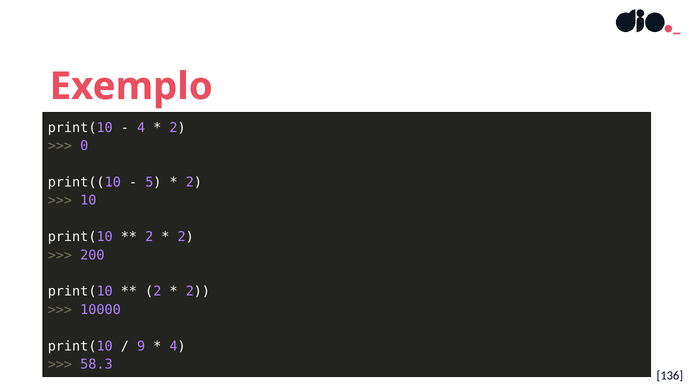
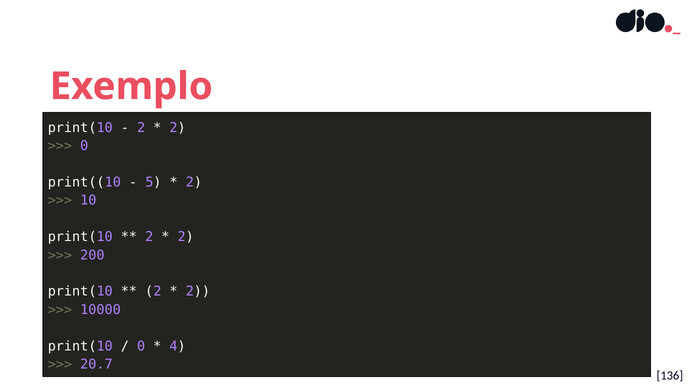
4 at (141, 128): 4 -> 2
9 at (141, 346): 9 -> 0
58.3: 58.3 -> 20.7
